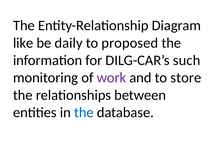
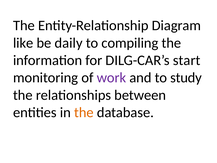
proposed: proposed -> compiling
such: such -> start
store: store -> study
the at (84, 112) colour: blue -> orange
